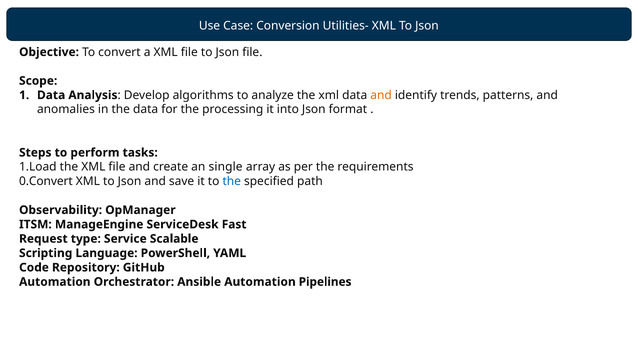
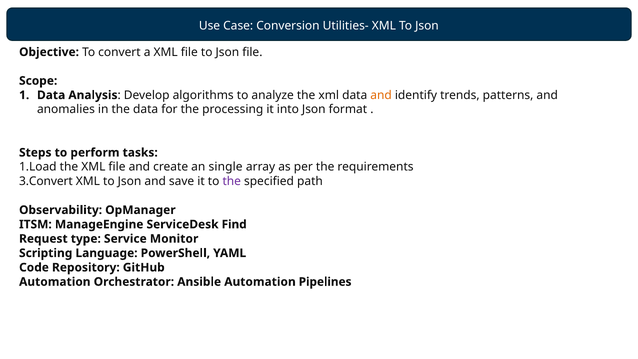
0.Convert: 0.Convert -> 3.Convert
the at (232, 181) colour: blue -> purple
Fast: Fast -> Find
Scalable: Scalable -> Monitor
